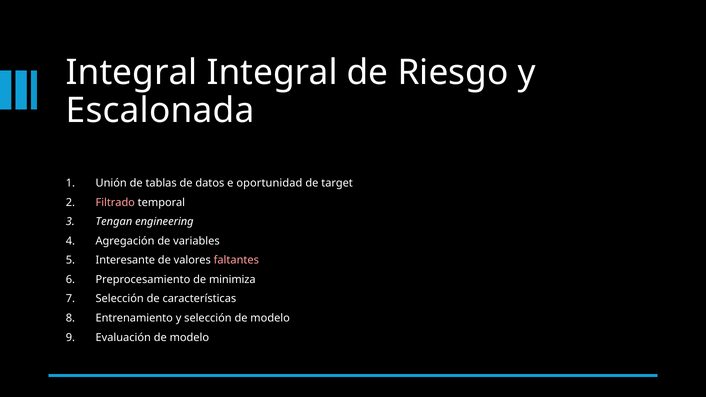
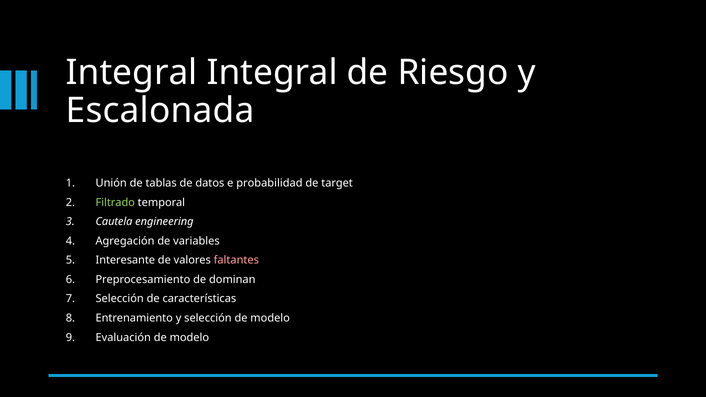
oportunidad: oportunidad -> probabilidad
Filtrado colour: pink -> light green
Tengan: Tengan -> Cautela
minimiza: minimiza -> dominan
